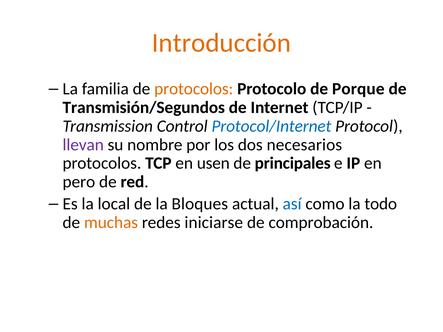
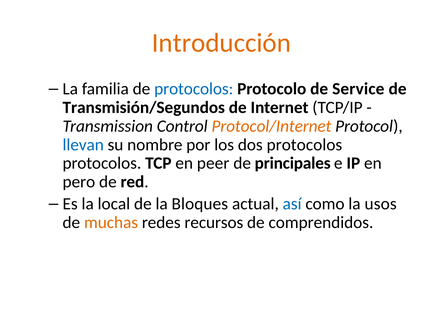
protocolos at (194, 89) colour: orange -> blue
Porque: Porque -> Service
Protocol/Internet colour: blue -> orange
llevan colour: purple -> blue
dos necesarios: necesarios -> protocolos
usen: usen -> peer
todo: todo -> usos
iniciarse: iniciarse -> recursos
comprobación: comprobación -> comprendidos
